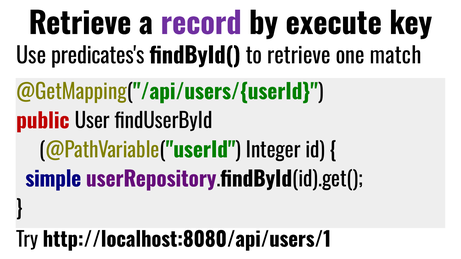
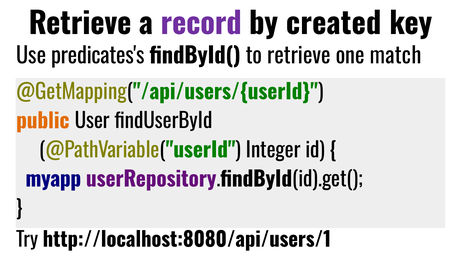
execute: execute -> created
public colour: red -> orange
simple: simple -> myapp
